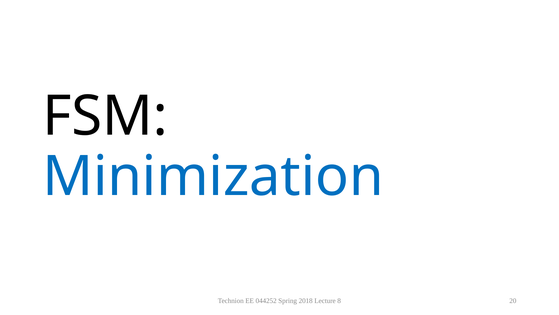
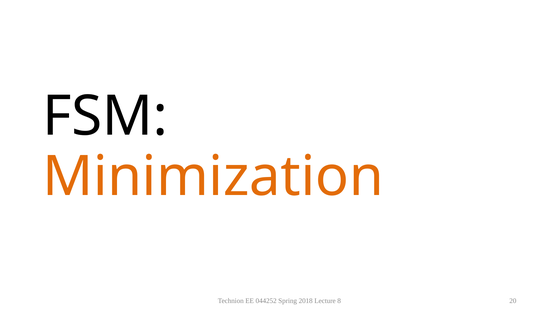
Minimization colour: blue -> orange
